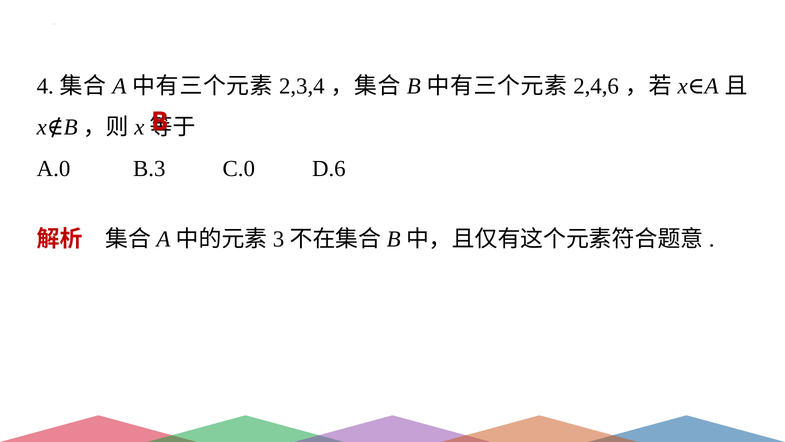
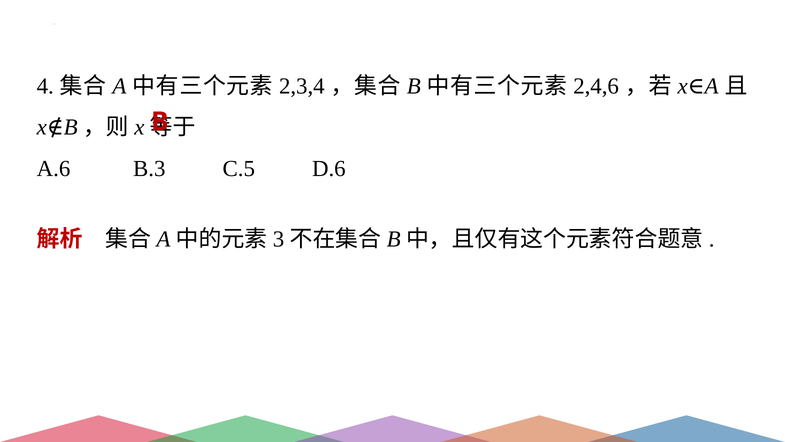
A.0: A.0 -> A.6
C.0: C.0 -> C.5
